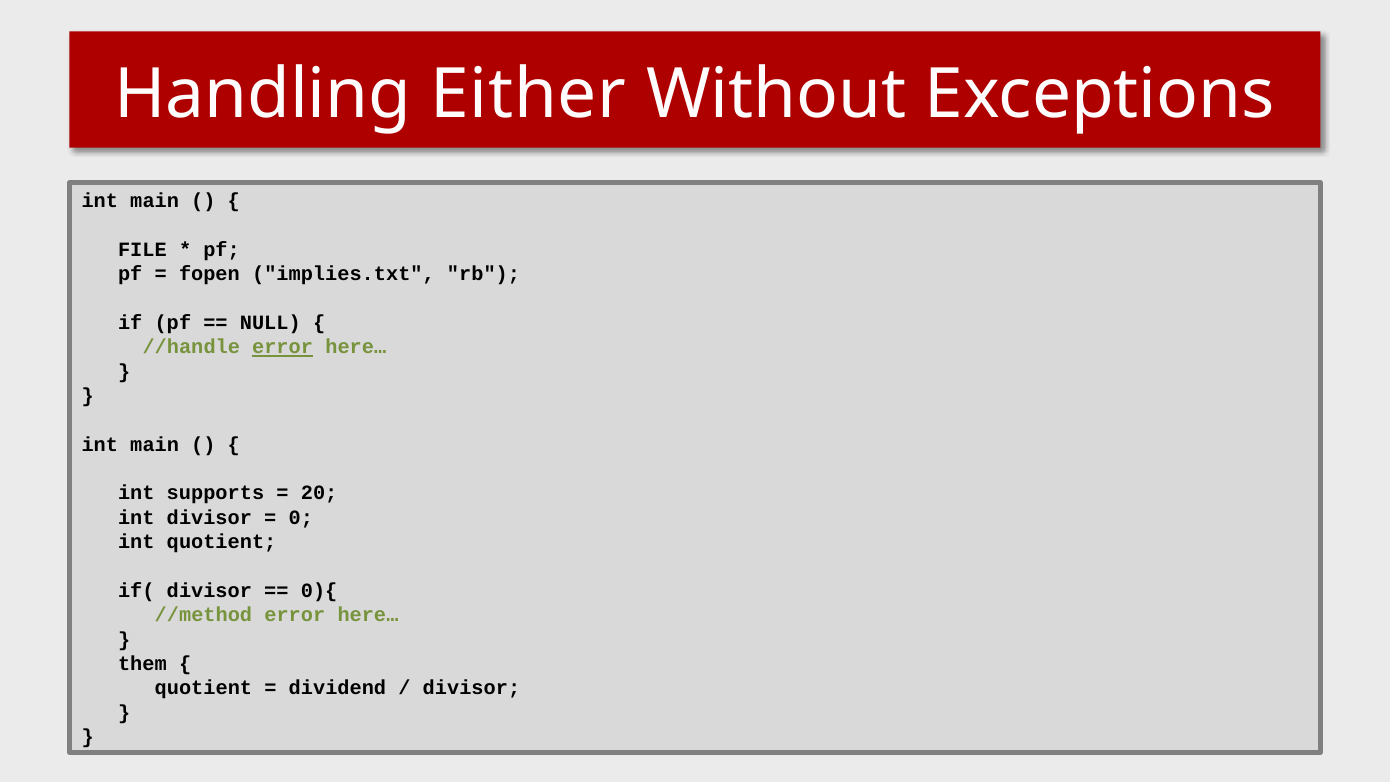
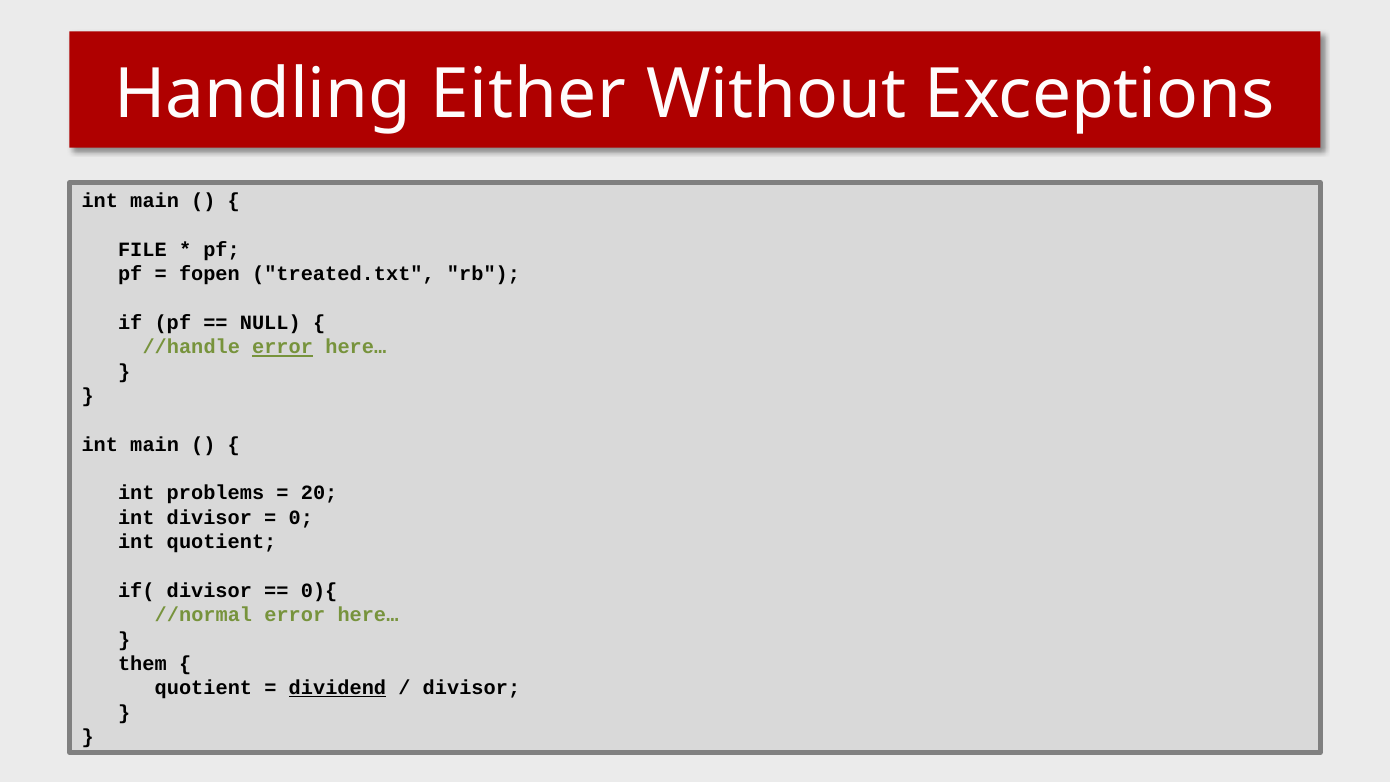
implies.txt: implies.txt -> treated.txt
supports: supports -> problems
//method: //method -> //normal
dividend underline: none -> present
